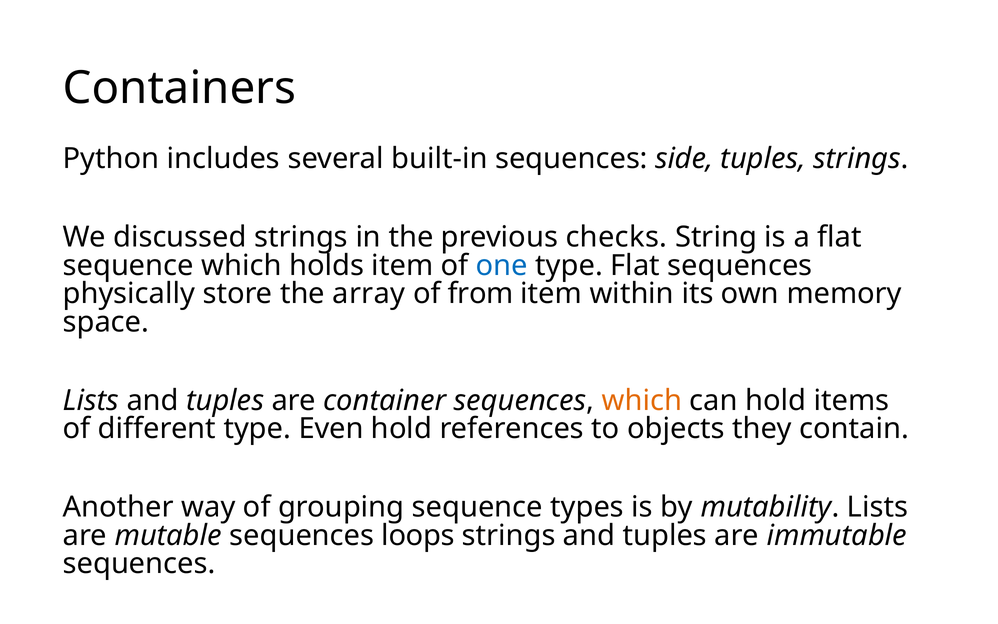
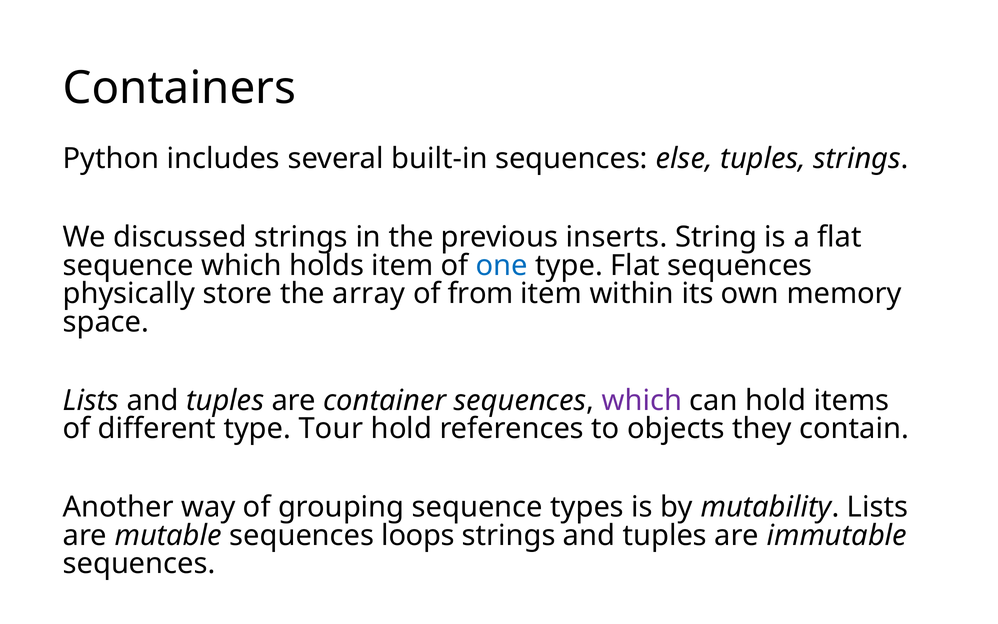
side: side -> else
checks: checks -> inserts
which at (642, 400) colour: orange -> purple
Even: Even -> Tour
